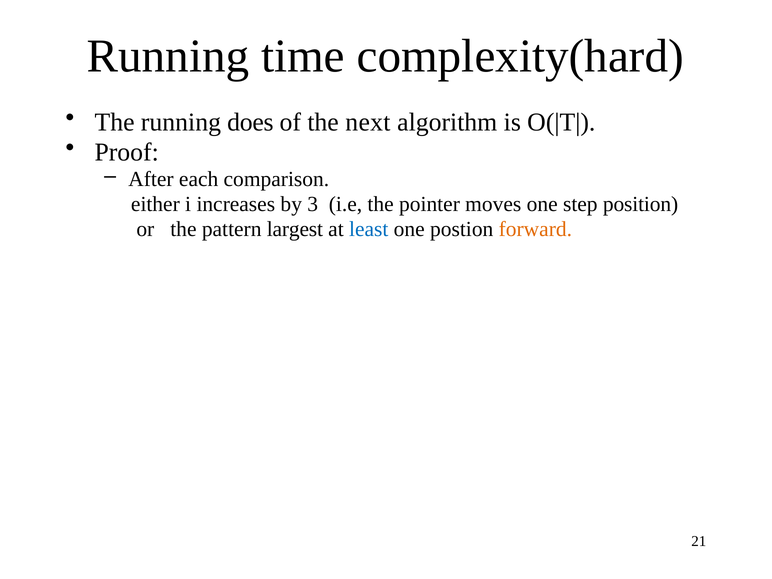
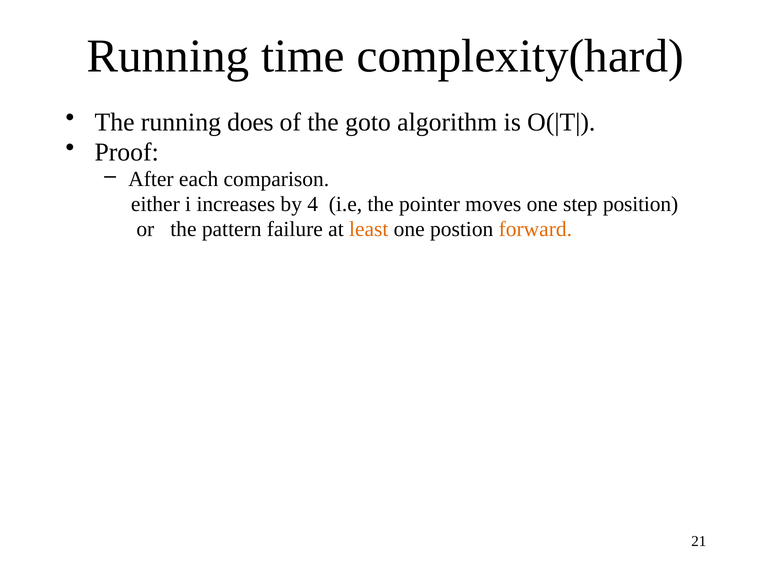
next: next -> goto
3: 3 -> 4
largest: largest -> failure
least colour: blue -> orange
